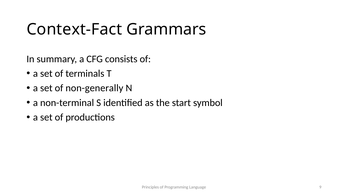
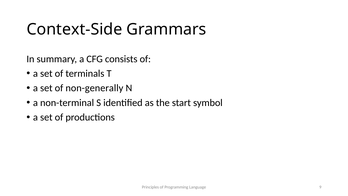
Context-Fact: Context-Fact -> Context-Side
